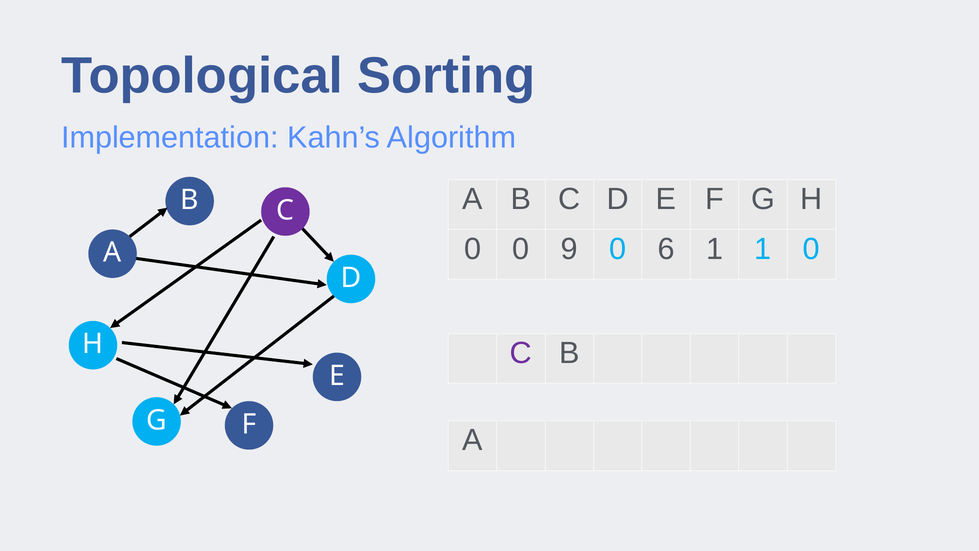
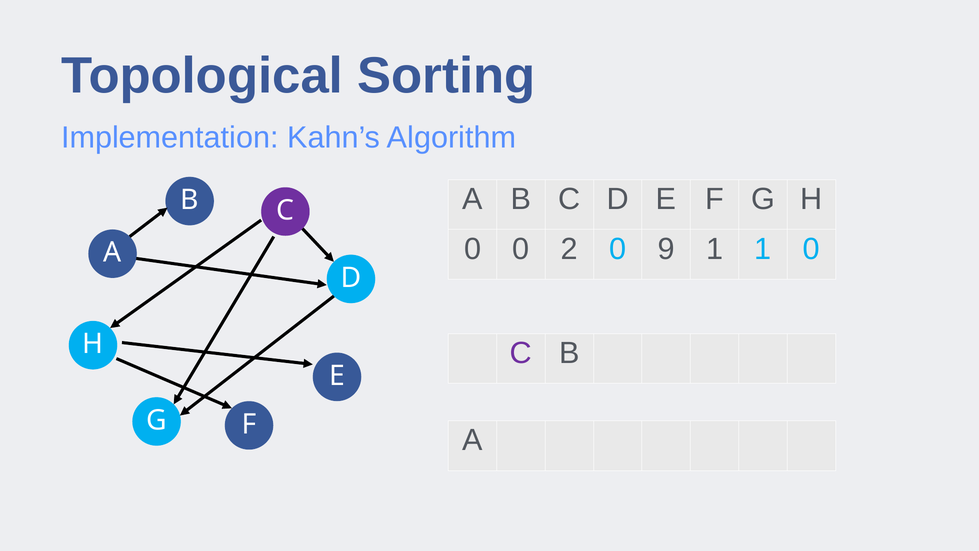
9: 9 -> 2
6: 6 -> 9
